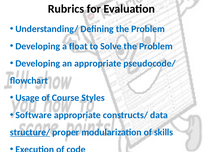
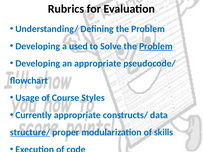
float: float -> used
Problem at (156, 46) underline: none -> present
Software: Software -> Currently
